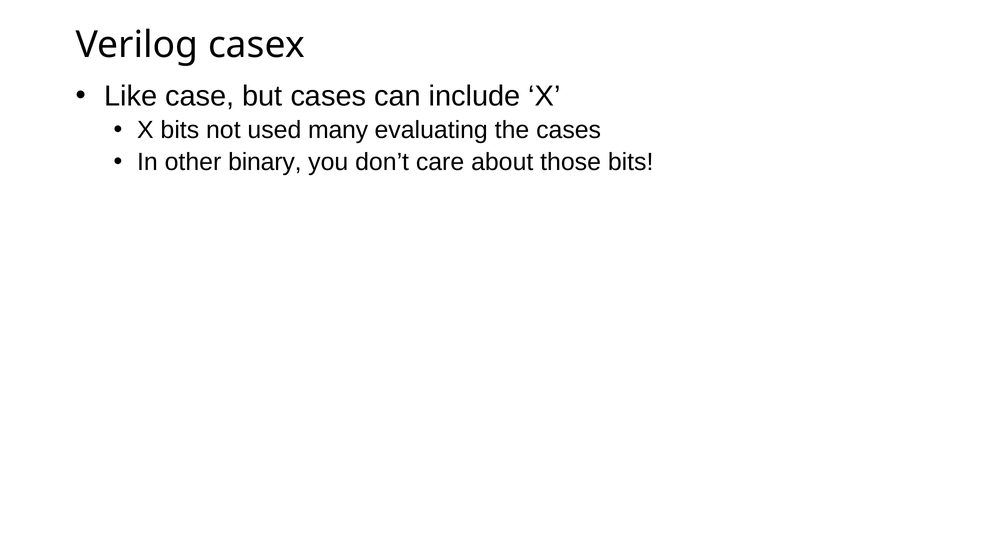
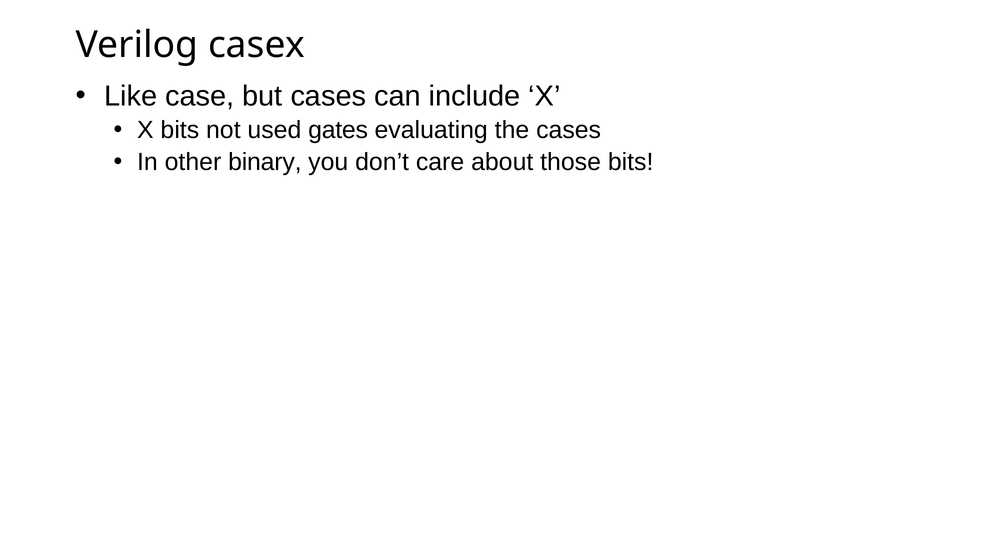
many: many -> gates
